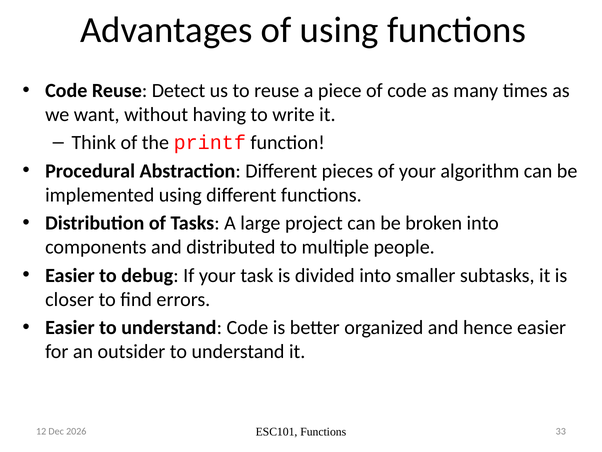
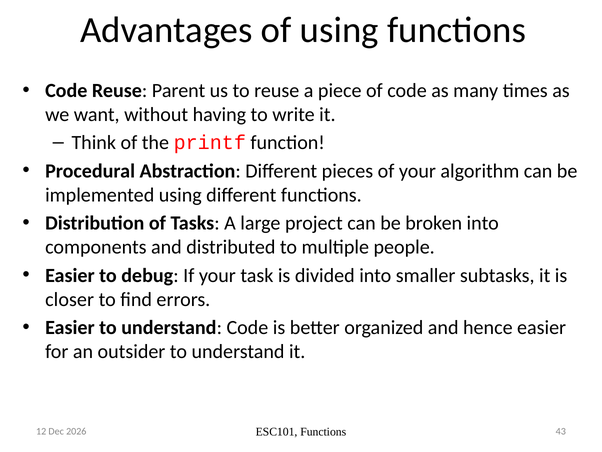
Detect: Detect -> Parent
33: 33 -> 43
